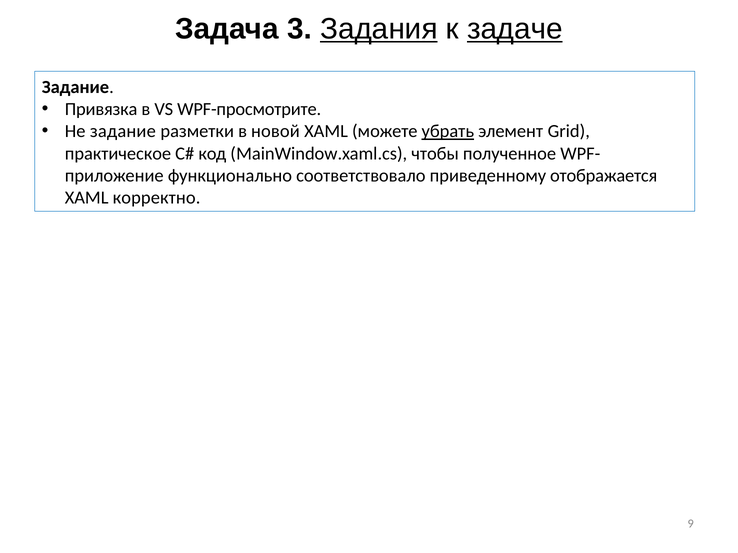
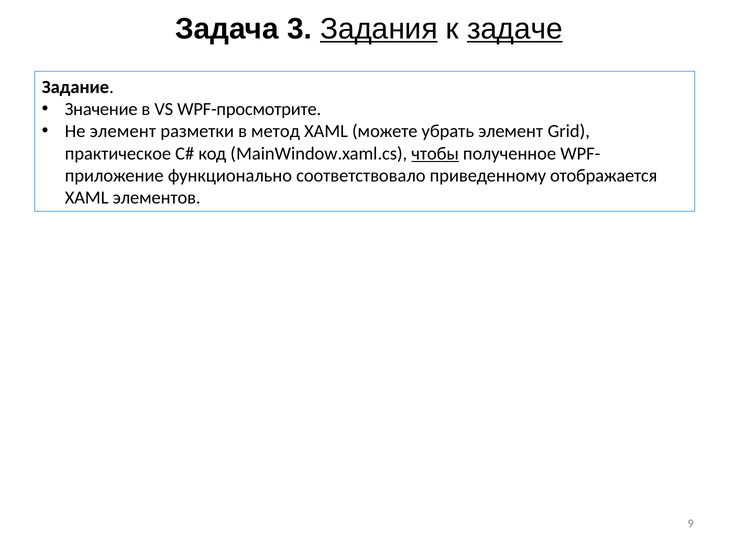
Привязка: Привязка -> Значение
Не задание: задание -> элемент
новой: новой -> метод
убрать underline: present -> none
чтобы underline: none -> present
корректно: корректно -> элементов
